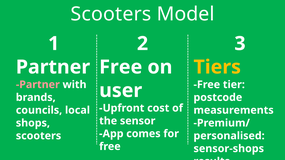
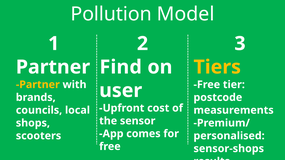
Scooters at (111, 14): Scooters -> Pollution
Free at (121, 67): Free -> Find
Partner at (38, 85) colour: pink -> yellow
